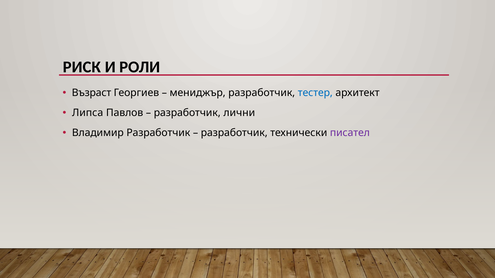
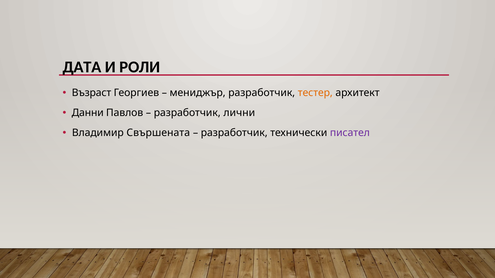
РИСК: РИСК -> ДАТА
тестер colour: blue -> orange
Липса: Липса -> Данни
Владимир Разработчик: Разработчик -> Свършената
